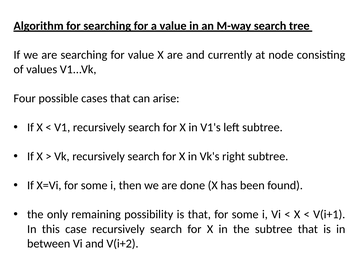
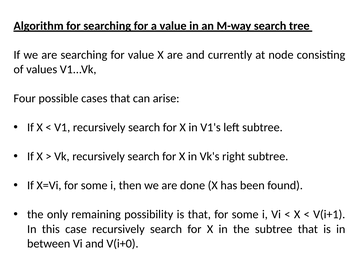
V(i+2: V(i+2 -> V(i+0
